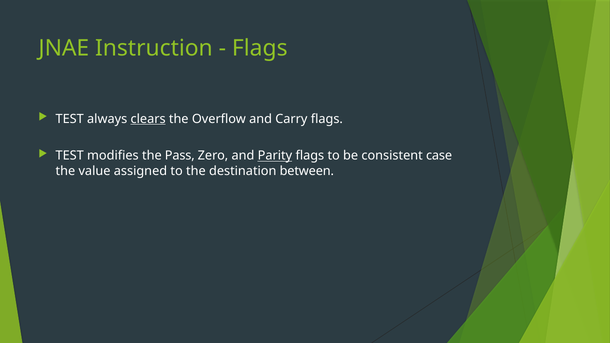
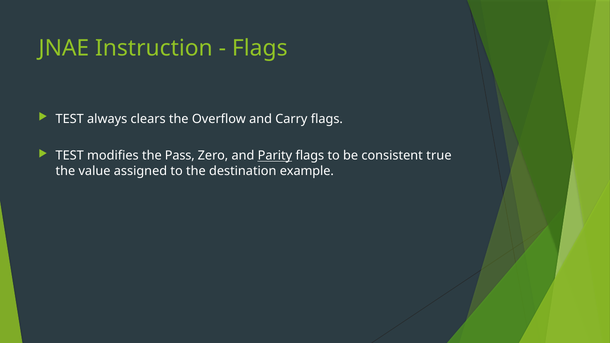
clears underline: present -> none
case: case -> true
between: between -> example
